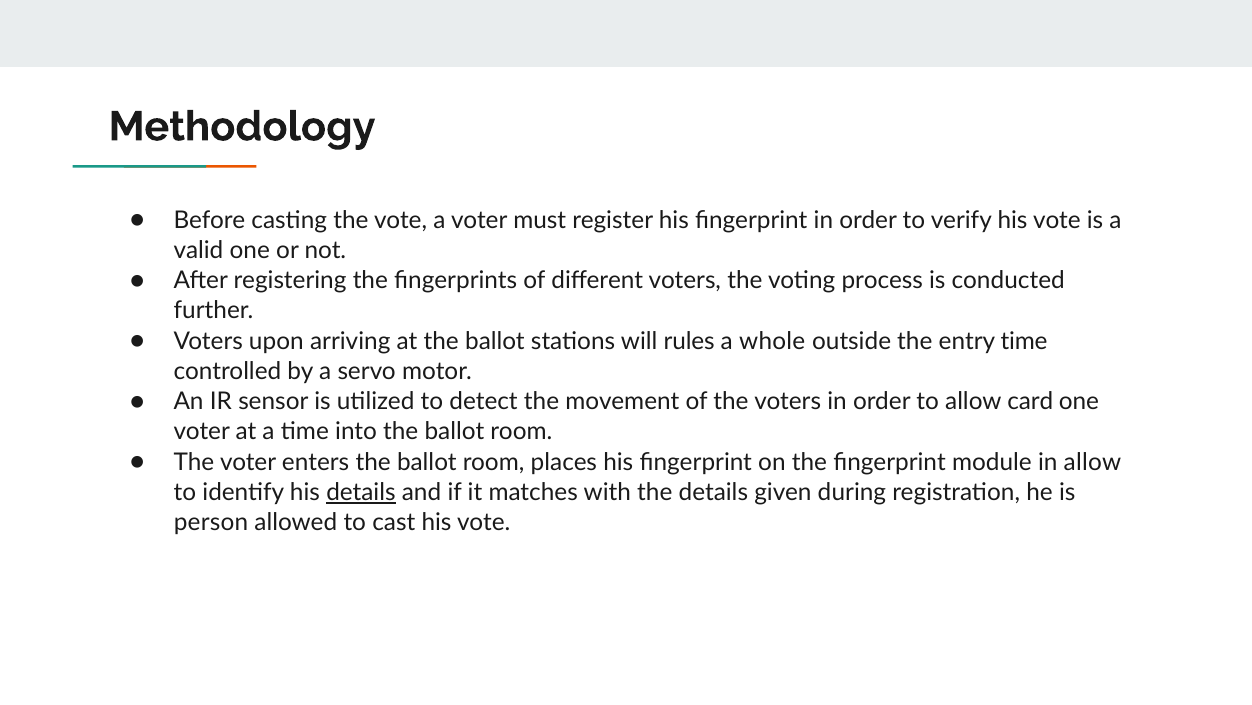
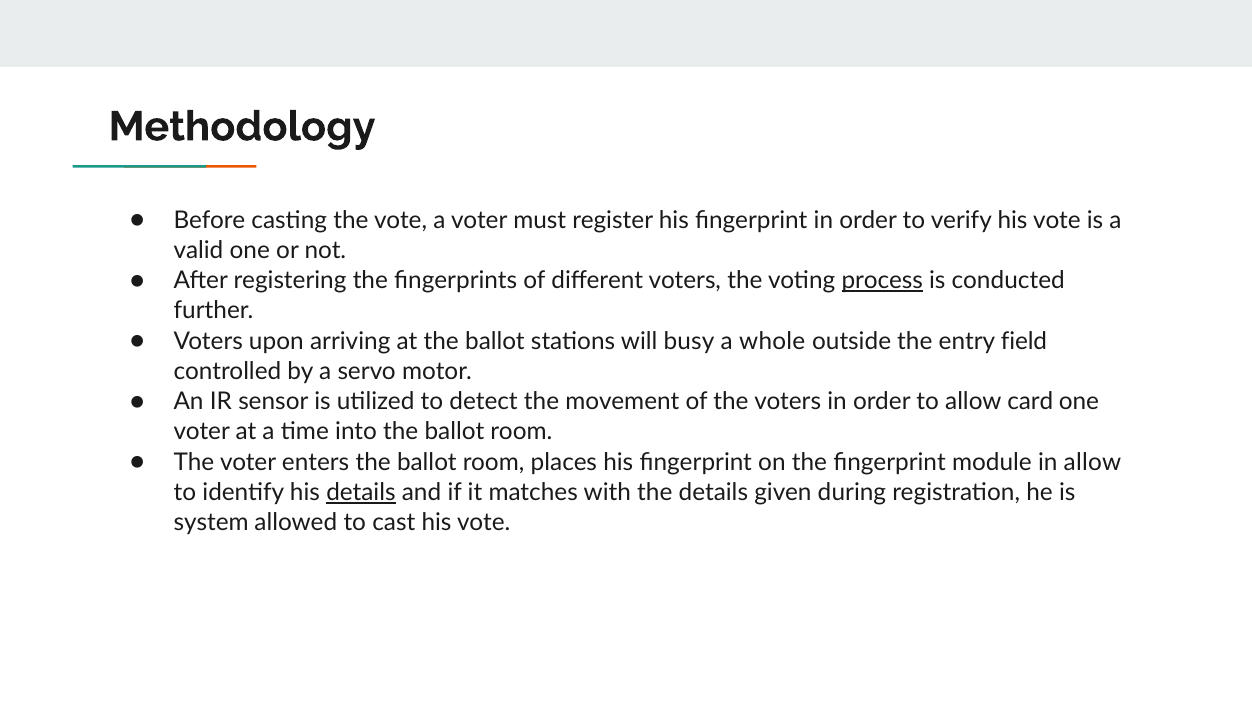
process underline: none -> present
rules: rules -> busy
entry time: time -> field
person: person -> system
